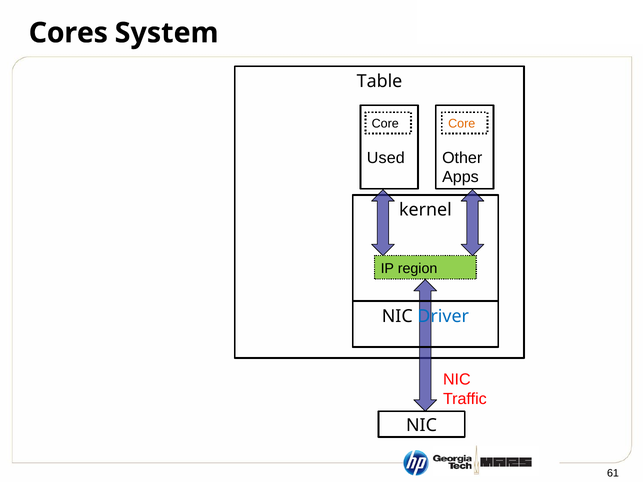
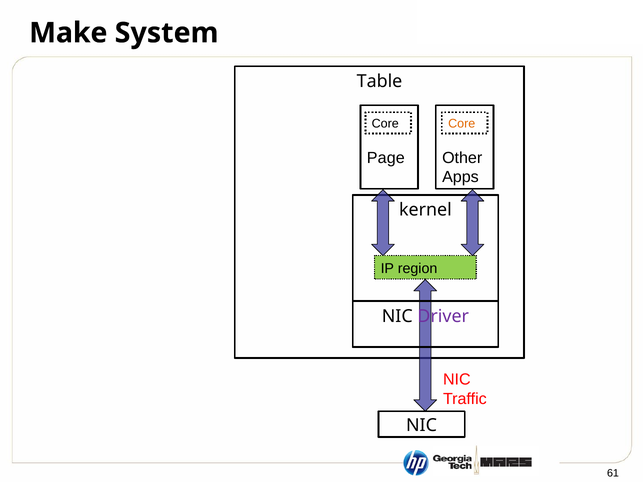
Cores: Cores -> Make
Used: Used -> Page
Driver colour: blue -> purple
